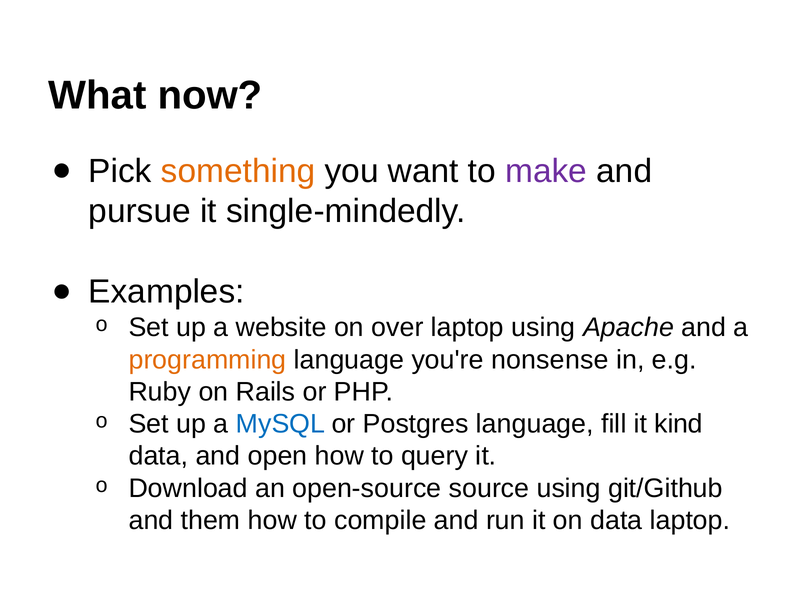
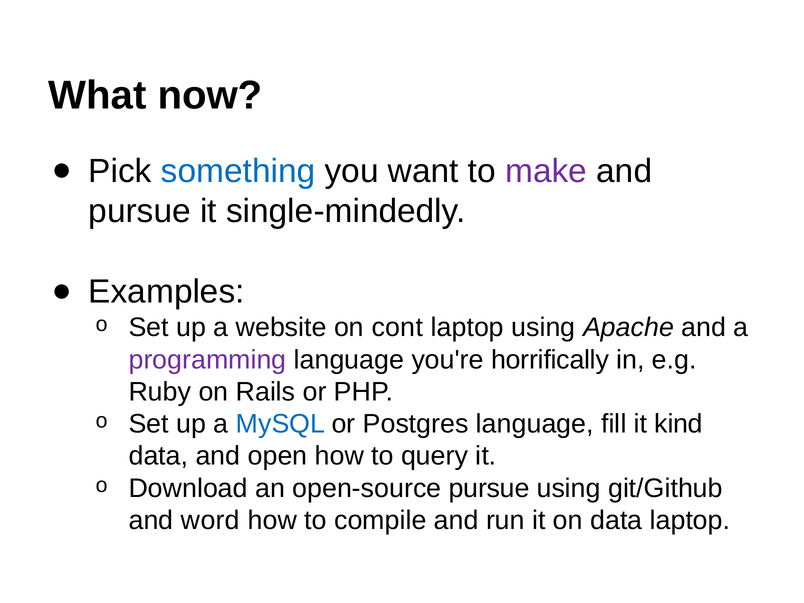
something colour: orange -> blue
over: over -> cont
programming colour: orange -> purple
nonsense: nonsense -> horrifically
open-source source: source -> pursue
them: them -> word
